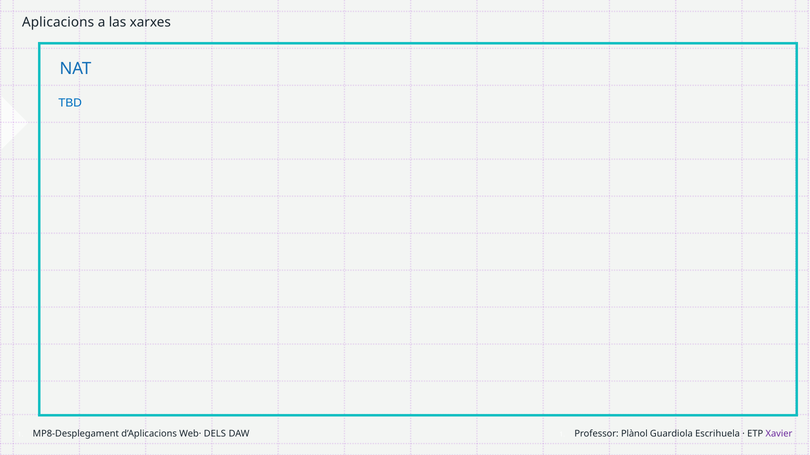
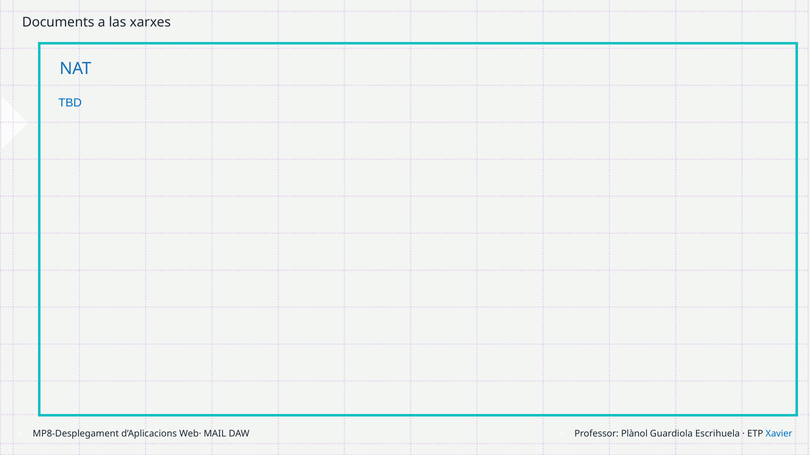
Aplicacions: Aplicacions -> Documents
Xavier colour: purple -> blue
DELS: DELS -> MAIL
